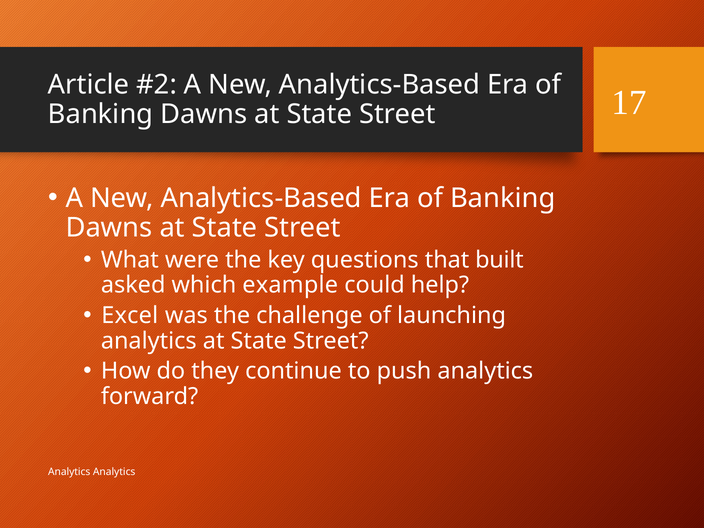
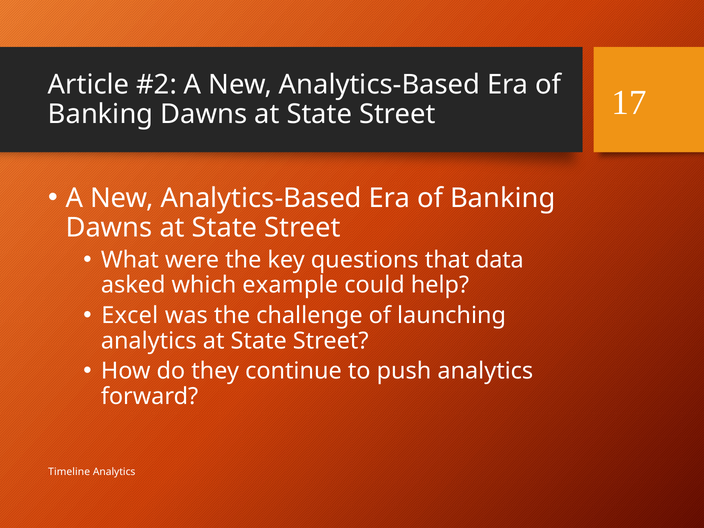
built: built -> data
Analytics at (69, 472): Analytics -> Timeline
